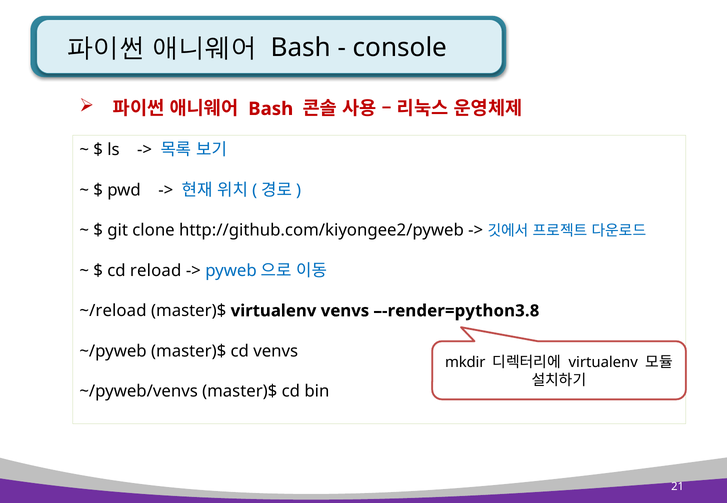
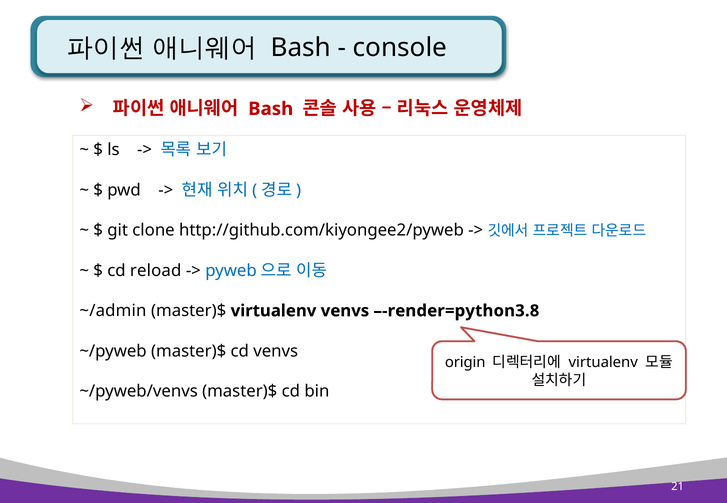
~/reload: ~/reload -> ~/admin
mkdir: mkdir -> origin
